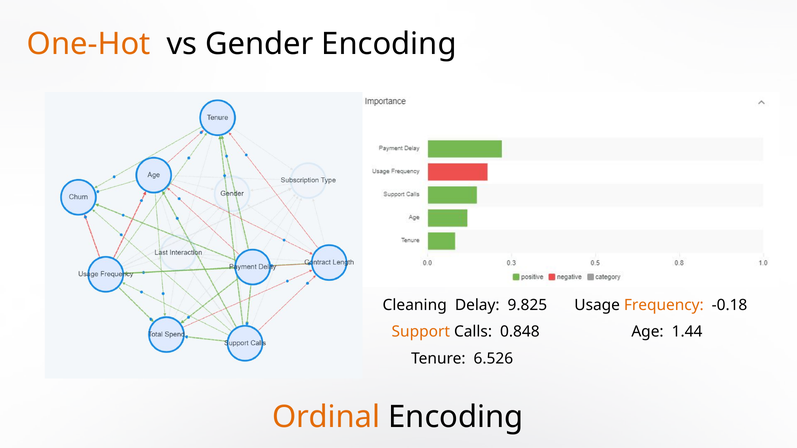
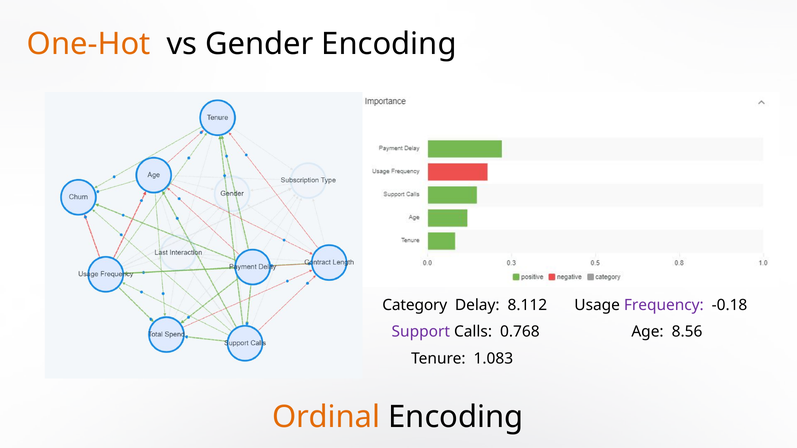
Cleaning: Cleaning -> Category
9.825: 9.825 -> 8.112
Frequency colour: orange -> purple
Support colour: orange -> purple
0.848: 0.848 -> 0.768
1.44: 1.44 -> 8.56
6.526: 6.526 -> 1.083
